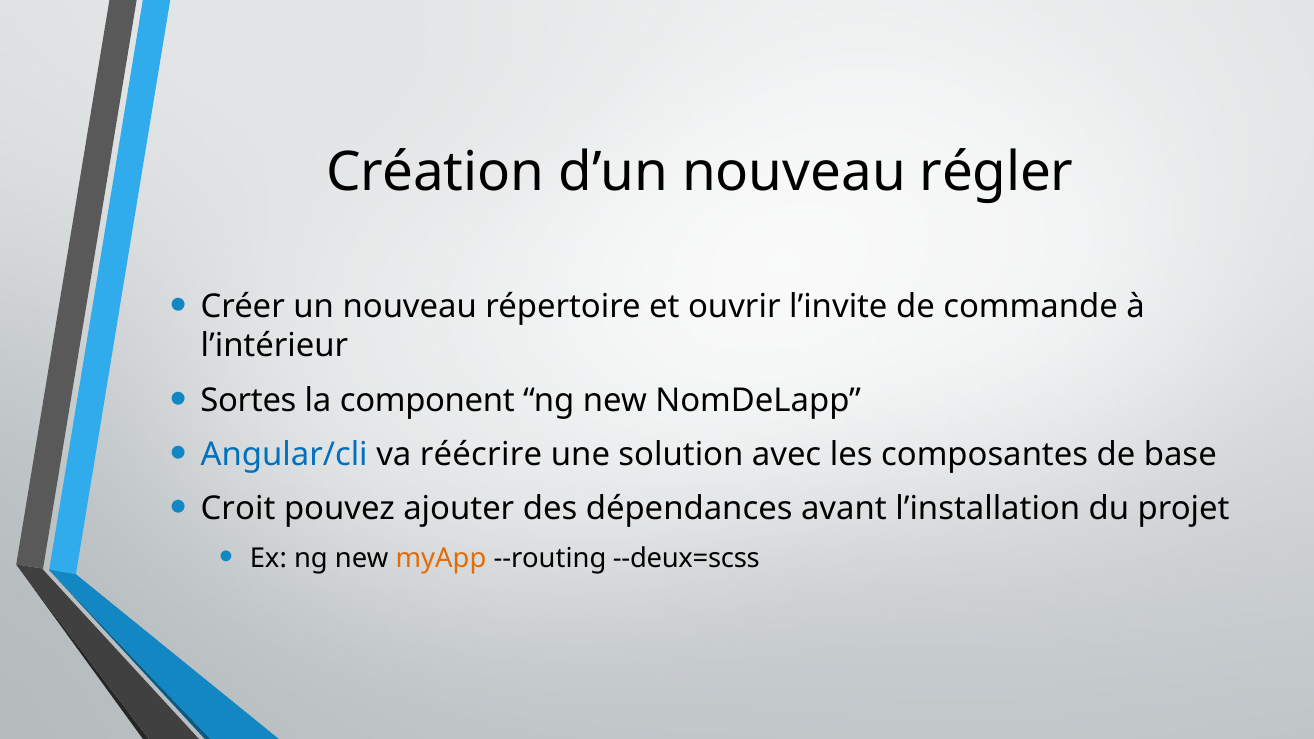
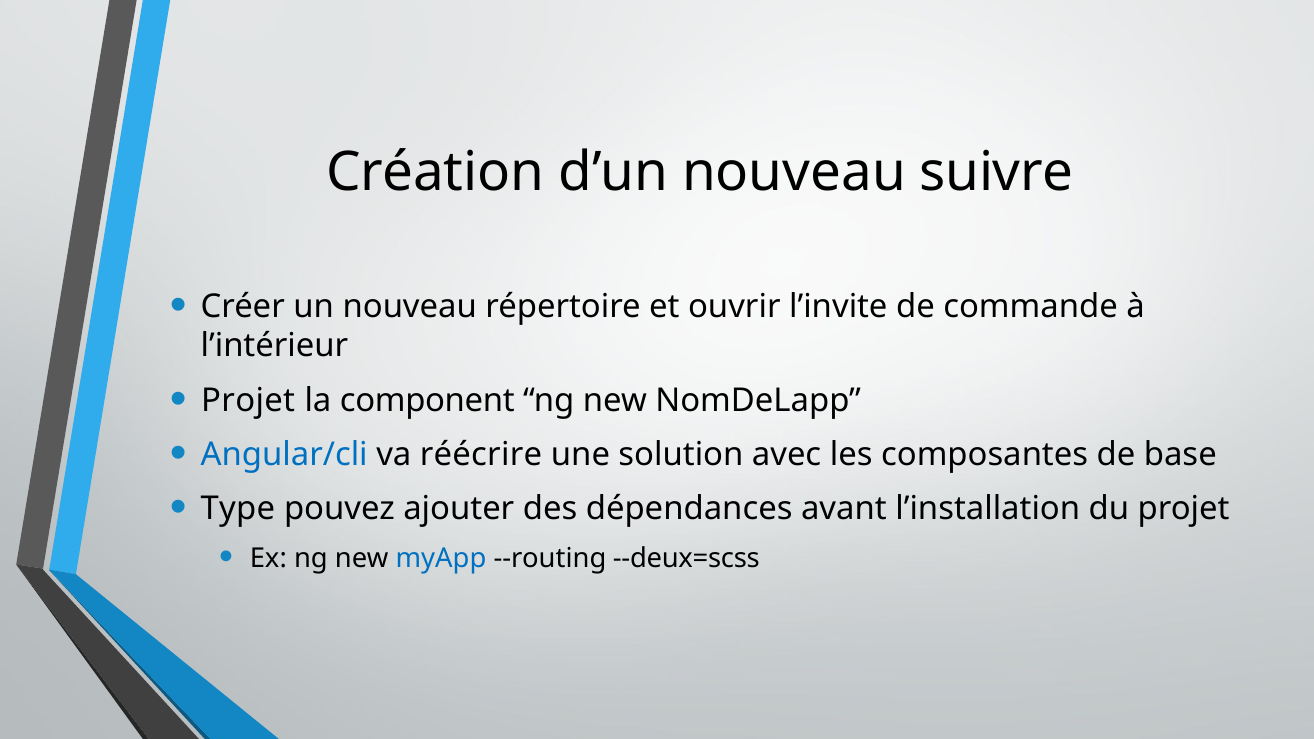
régler: régler -> suivre
Sortes at (248, 400): Sortes -> Projet
Croit: Croit -> Type
myApp colour: orange -> blue
